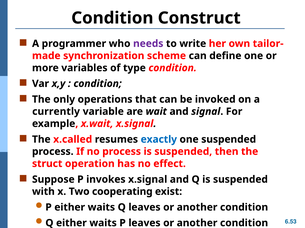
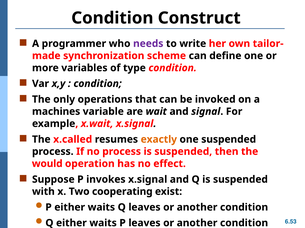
currently: currently -> machines
exactly colour: blue -> orange
struct: struct -> would
